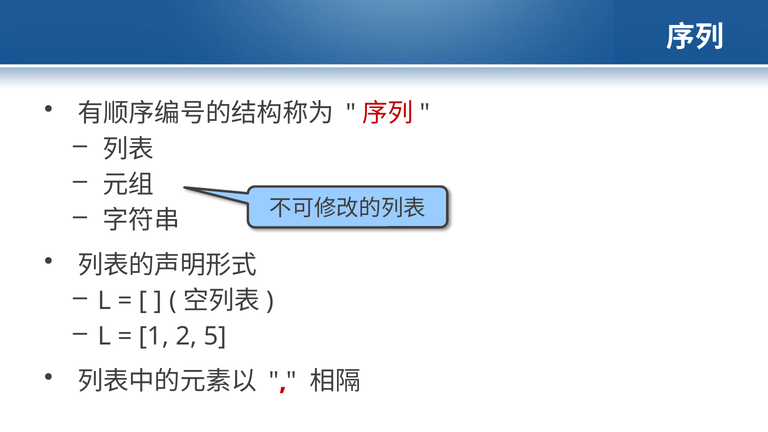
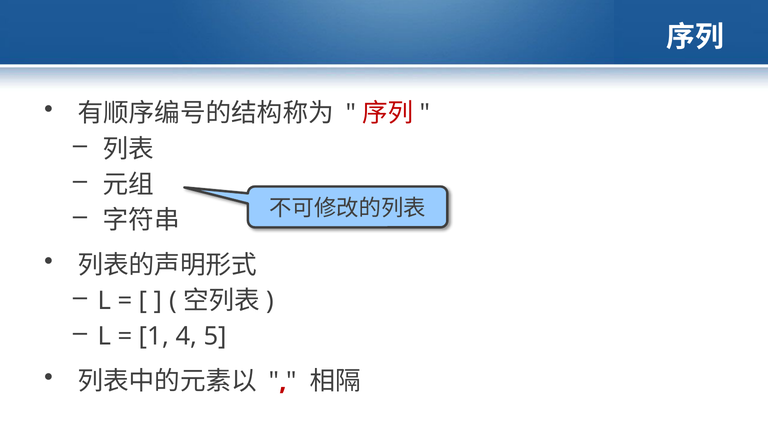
2: 2 -> 4
